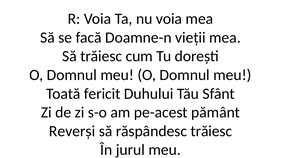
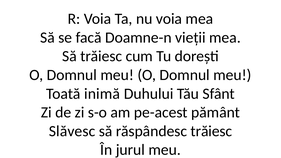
fericit: fericit -> inimă
Reverși: Reverși -> Slăvesc
